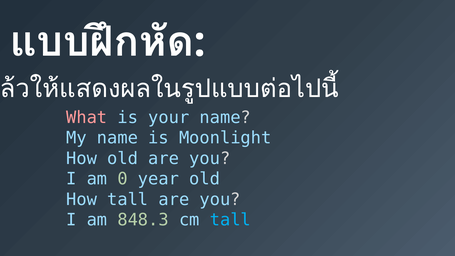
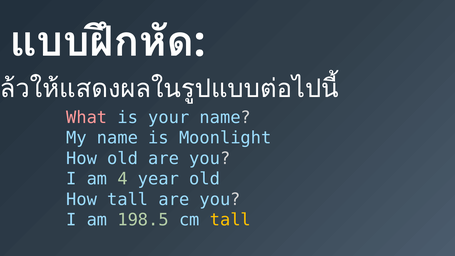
am 0: 0 -> 4
848.3: 848.3 -> 198.5
tall at (230, 220) colour: light blue -> yellow
